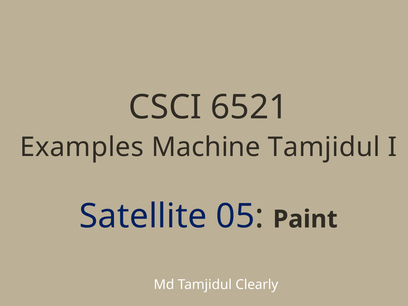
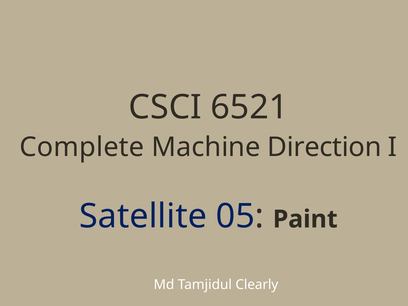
Examples: Examples -> Complete
Machine Tamjidul: Tamjidul -> Direction
